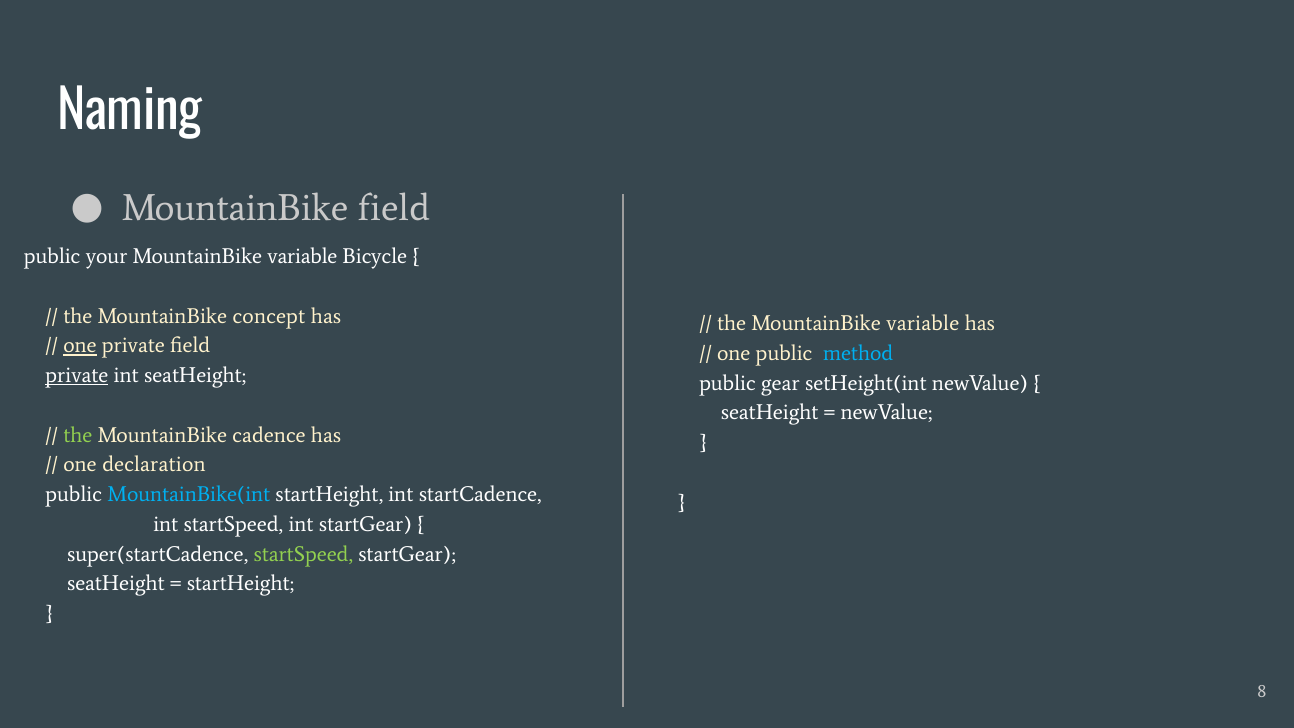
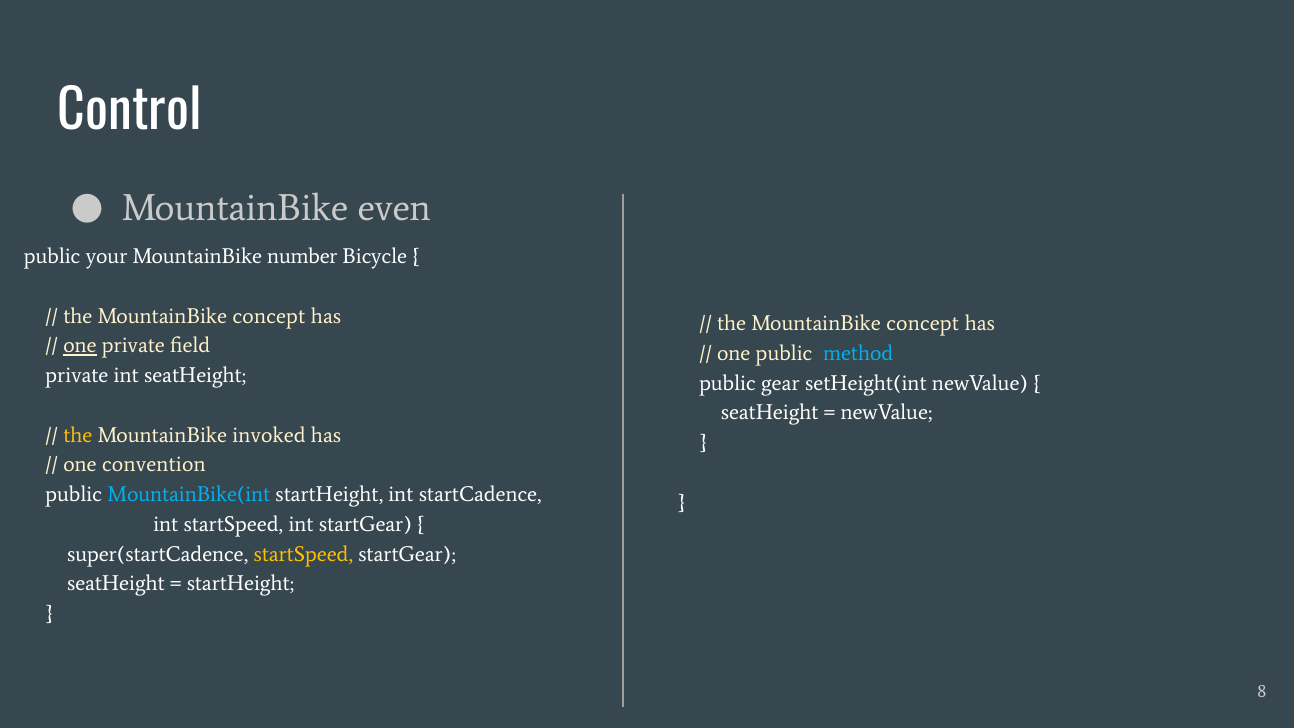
Naming: Naming -> Control
MountainBike field: field -> even
variable at (302, 256): variable -> number
variable at (923, 323): variable -> concept
private at (77, 375) underline: present -> none
the at (78, 435) colour: light green -> yellow
cadence: cadence -> invoked
declaration: declaration -> convention
startSpeed at (303, 554) colour: light green -> yellow
